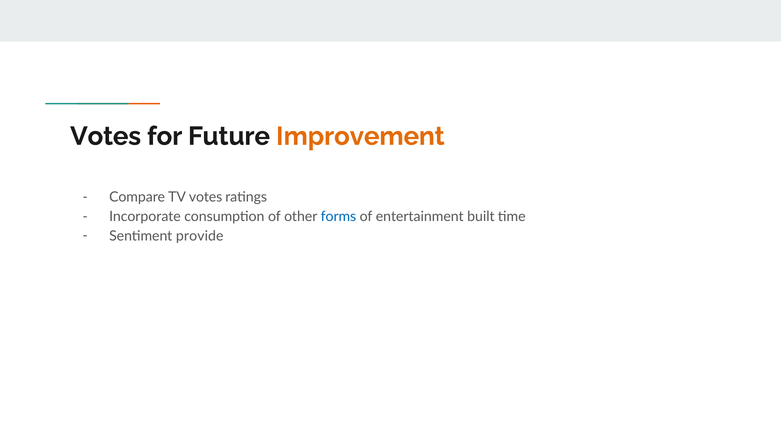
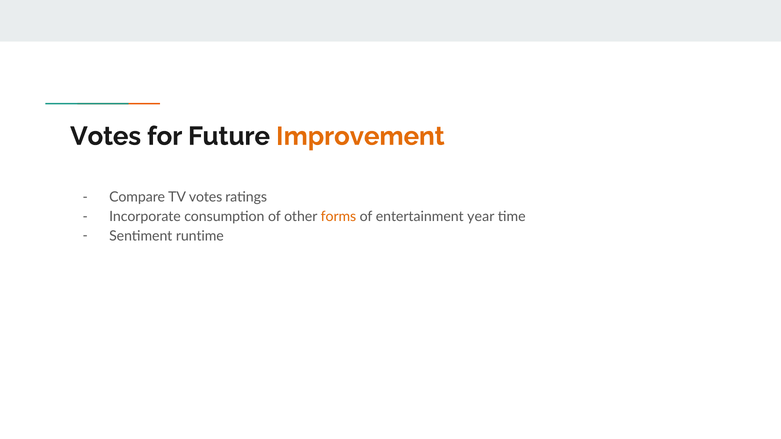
forms colour: blue -> orange
built: built -> year
provide: provide -> runtime
